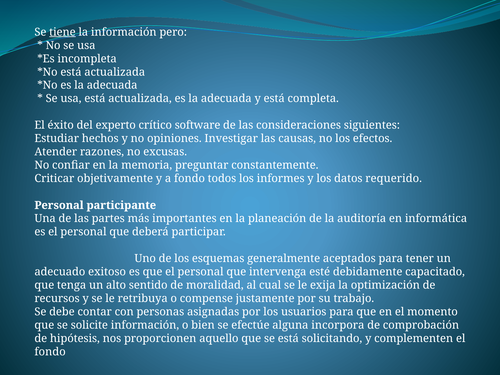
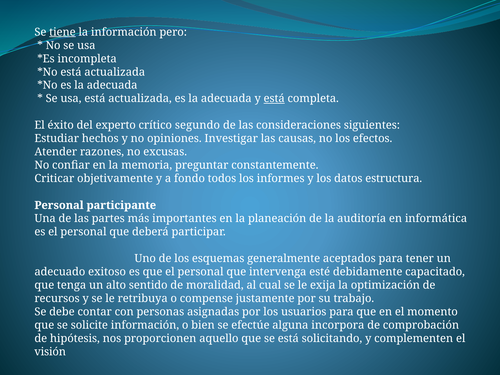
está at (274, 99) underline: none -> present
software: software -> segundo
requerido: requerido -> estructura
fondo at (50, 352): fondo -> visión
